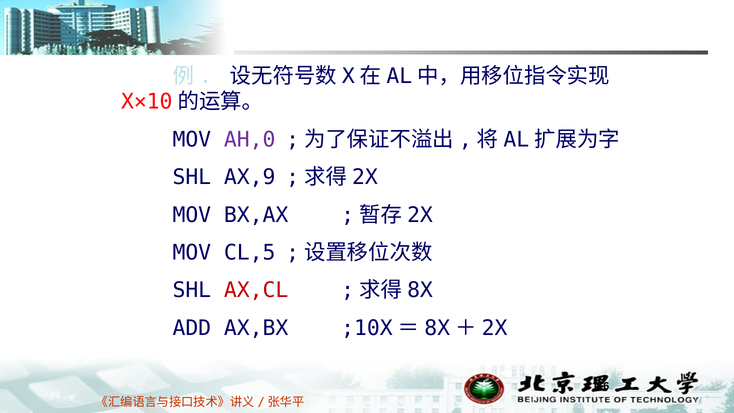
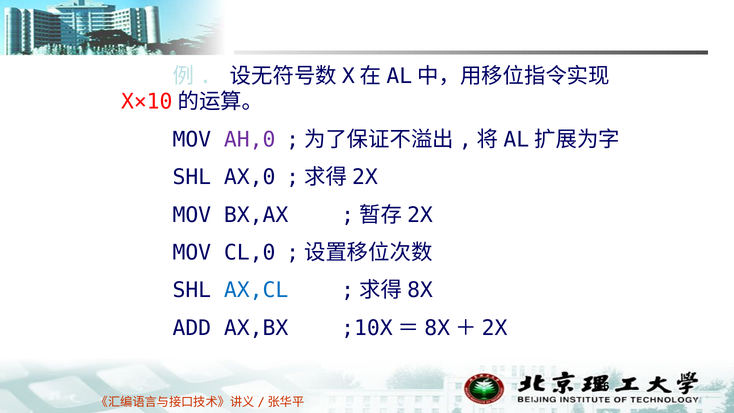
AX,9: AX,9 -> AX,0
CL,5: CL,5 -> CL,0
AX,CL colour: red -> blue
